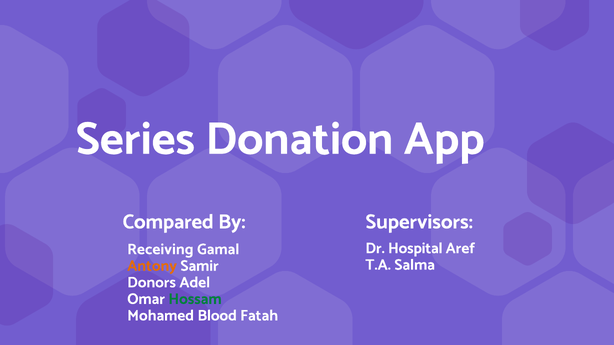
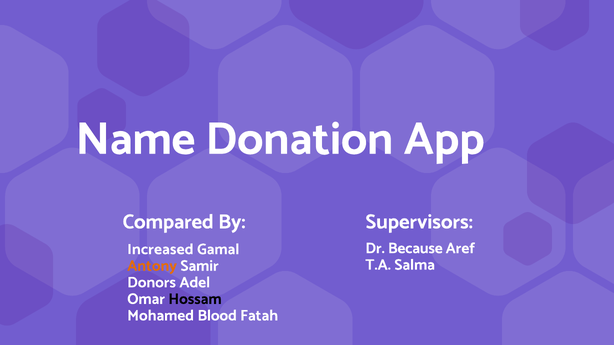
Series: Series -> Name
Hospital: Hospital -> Because
Receiving: Receiving -> Increased
Hossam colour: green -> black
